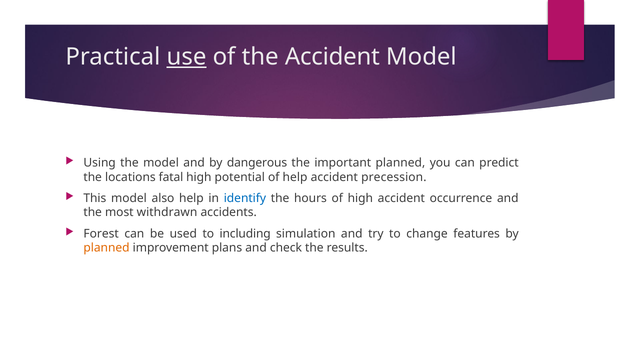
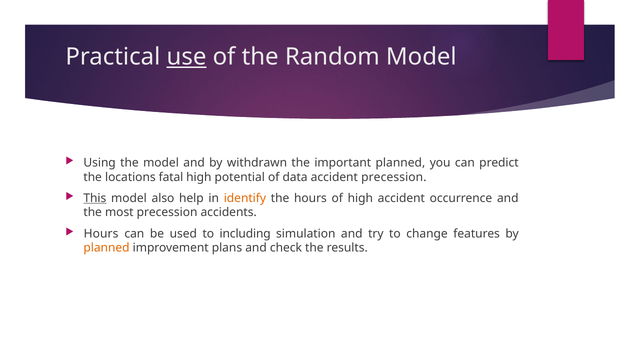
the Accident: Accident -> Random
dangerous: dangerous -> withdrawn
of help: help -> data
This underline: none -> present
identify colour: blue -> orange
most withdrawn: withdrawn -> precession
Forest at (101, 234): Forest -> Hours
